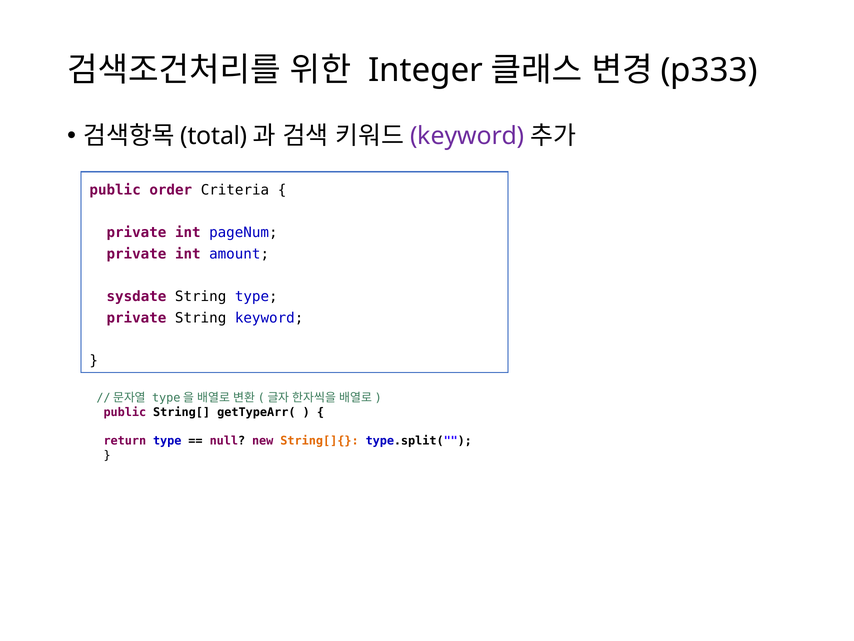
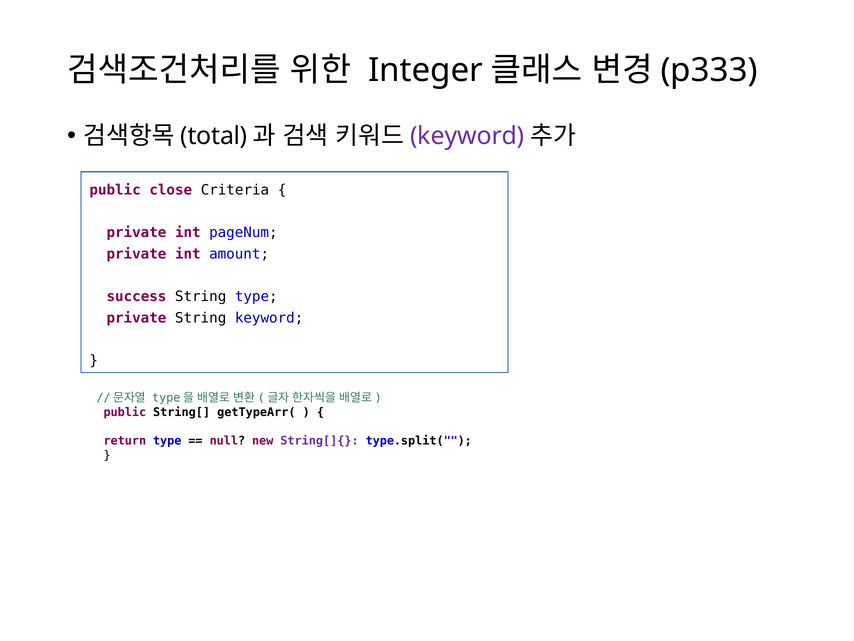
order: order -> close
sysdate: sysdate -> success
String[]{ colour: orange -> purple
